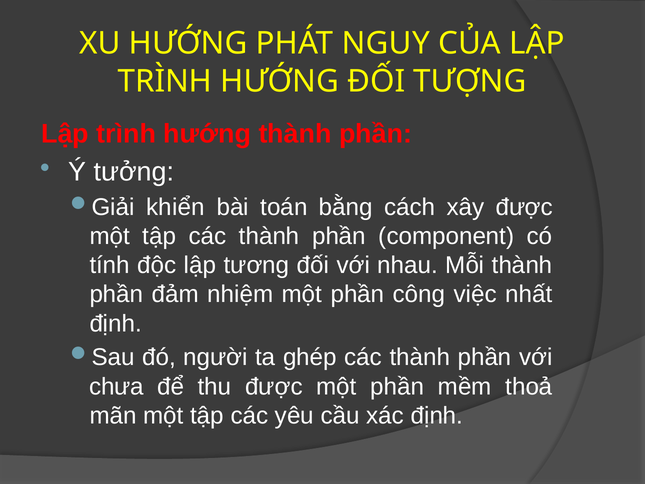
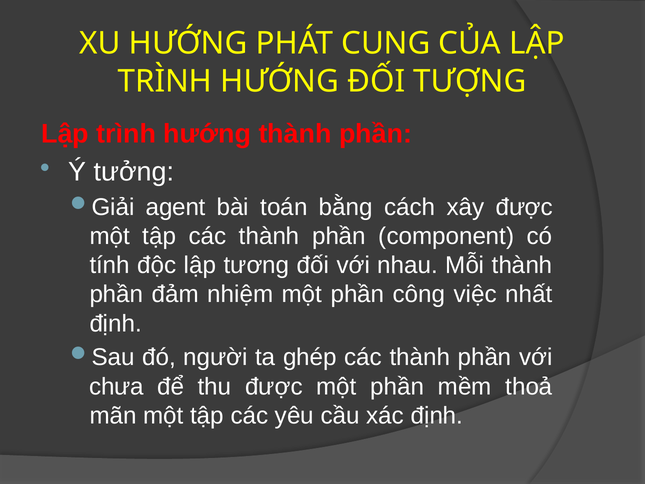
NGUY: NGUY -> CUNG
khiển: khiển -> agent
